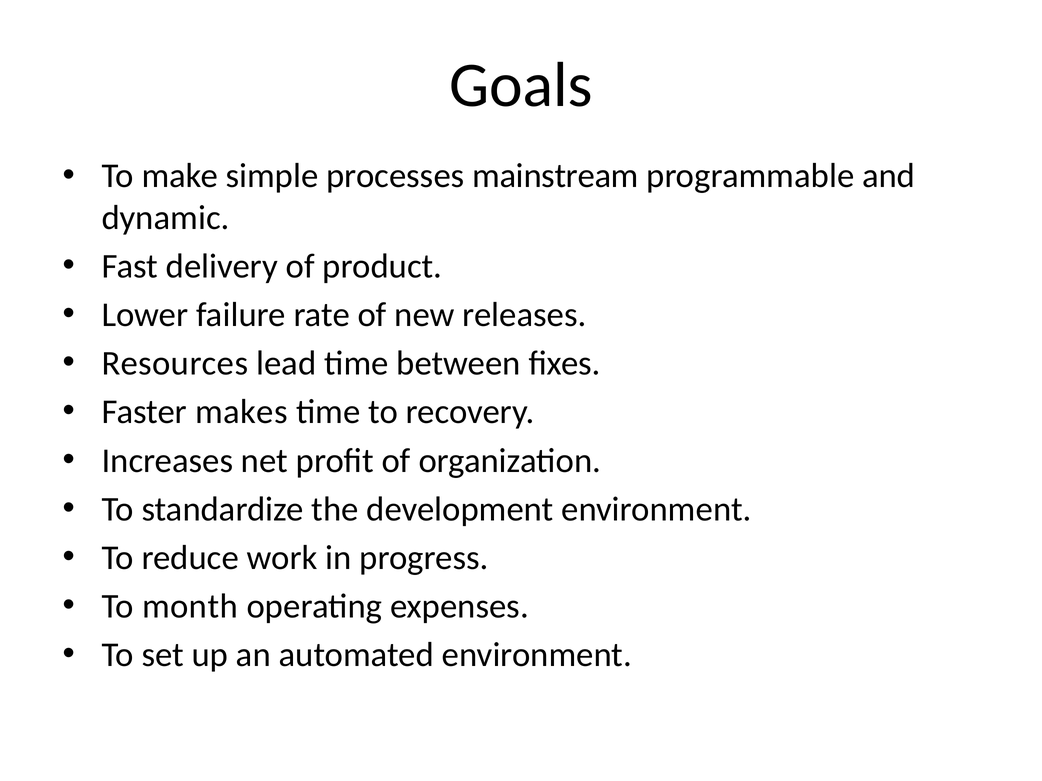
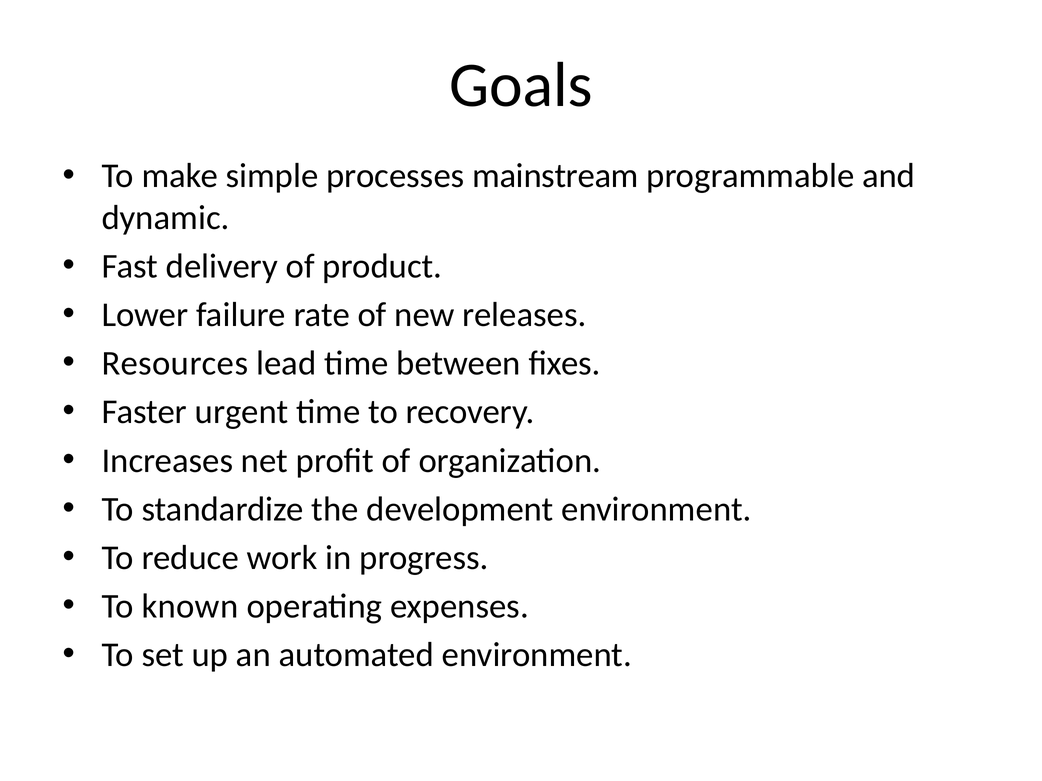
makes: makes -> urgent
month: month -> known
